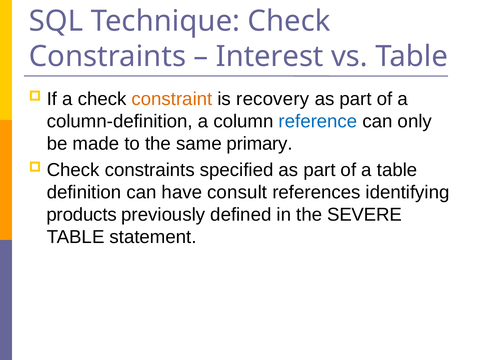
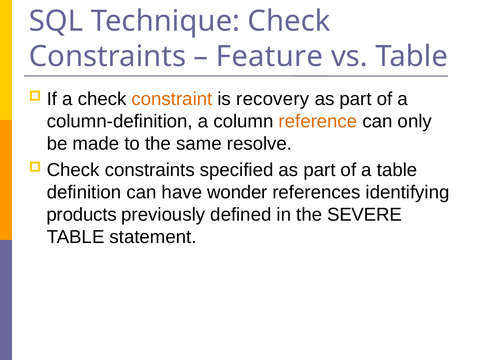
Interest: Interest -> Feature
reference colour: blue -> orange
primary: primary -> resolve
consult: consult -> wonder
